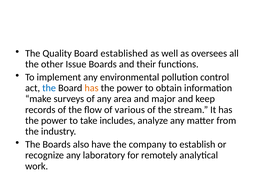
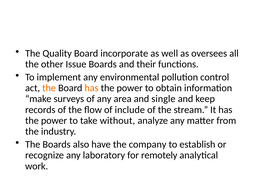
established: established -> incorporate
the at (49, 88) colour: blue -> orange
major: major -> single
various: various -> include
includes: includes -> without
